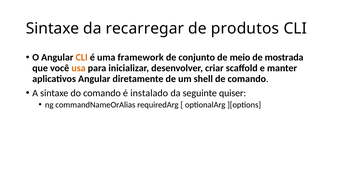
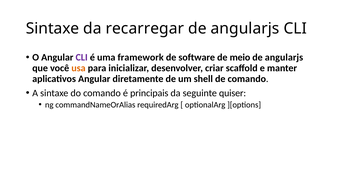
produtos at (245, 29): produtos -> angularjs
CLI at (82, 57) colour: orange -> purple
conjunto: conjunto -> software
mostrada at (284, 57): mostrada -> angularjs
instalado: instalado -> principais
